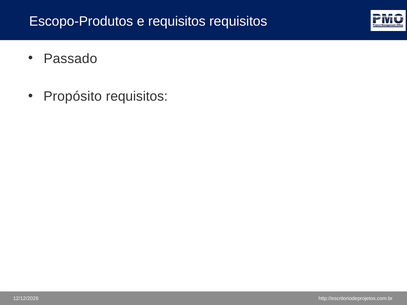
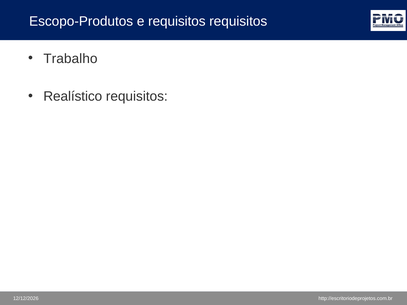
Passado: Passado -> Trabalho
Propósito: Propósito -> Realístico
